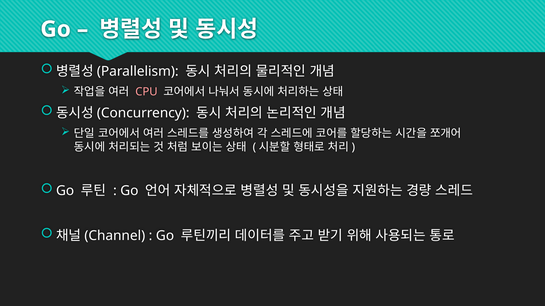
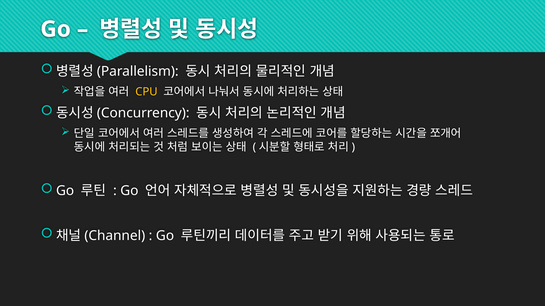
CPU colour: pink -> yellow
